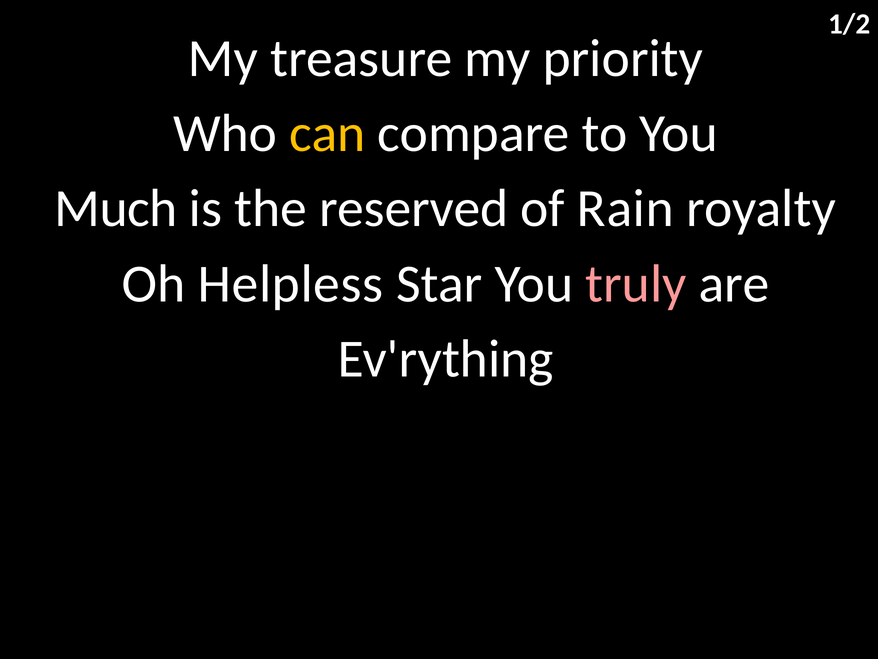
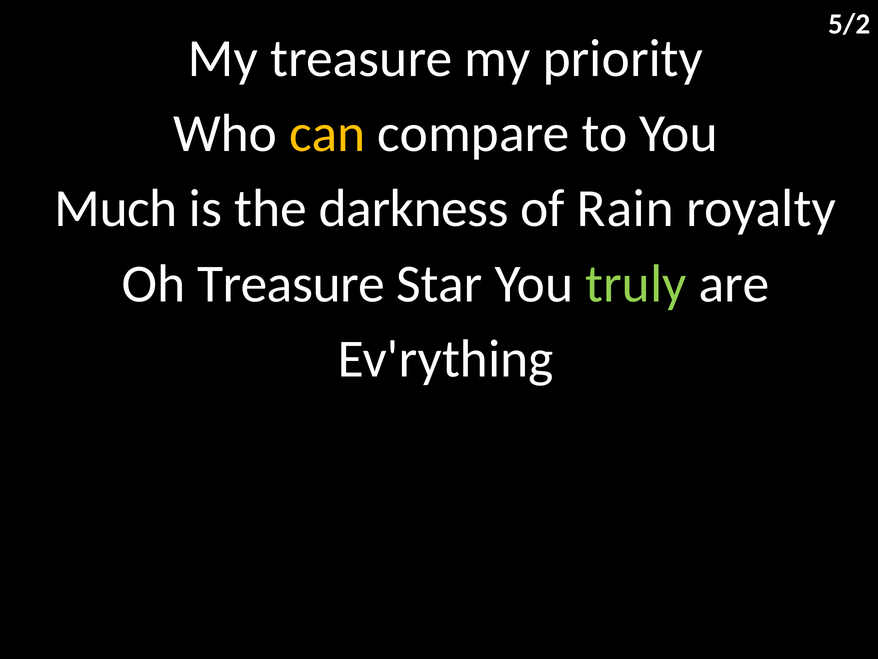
1/2: 1/2 -> 5/2
reserved: reserved -> darkness
Oh Helpless: Helpless -> Treasure
truly colour: pink -> light green
